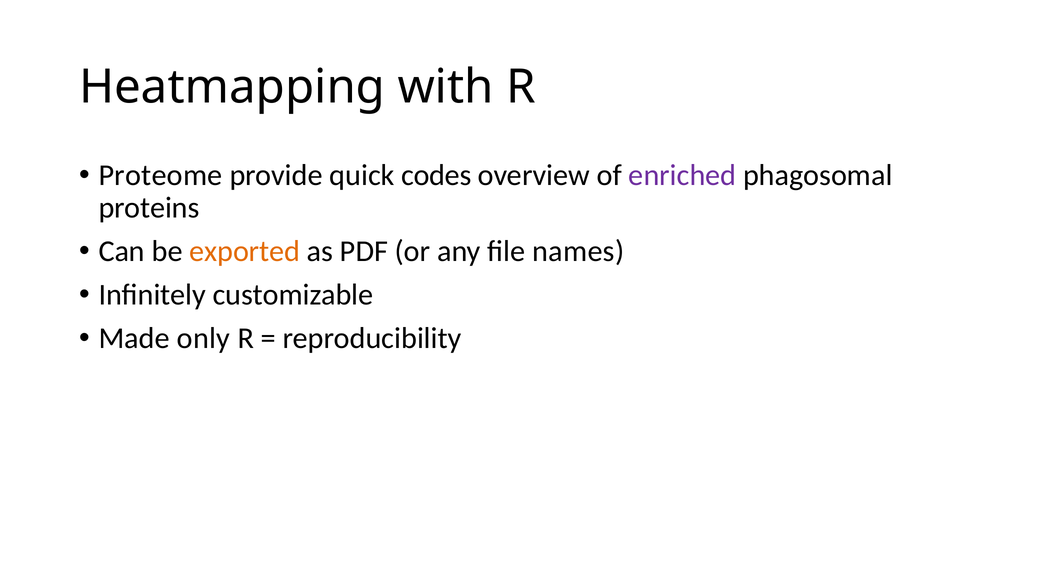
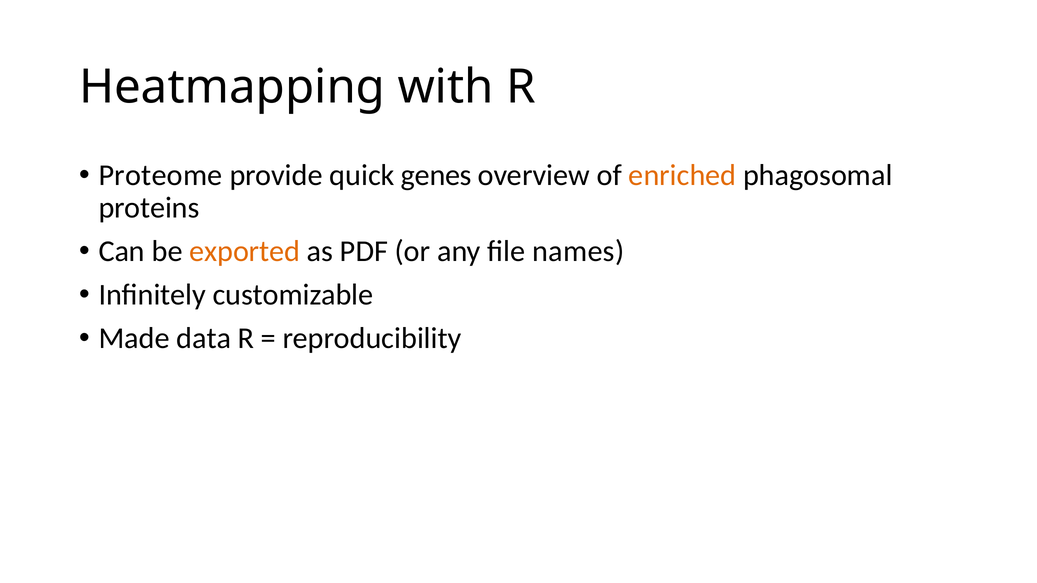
codes: codes -> genes
enriched colour: purple -> orange
only: only -> data
